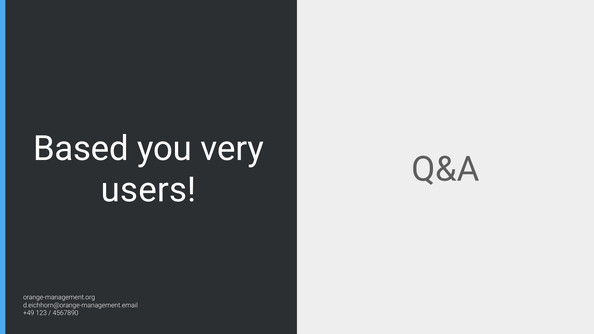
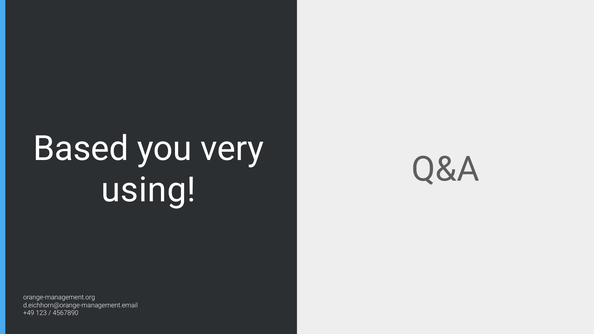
users: users -> using
